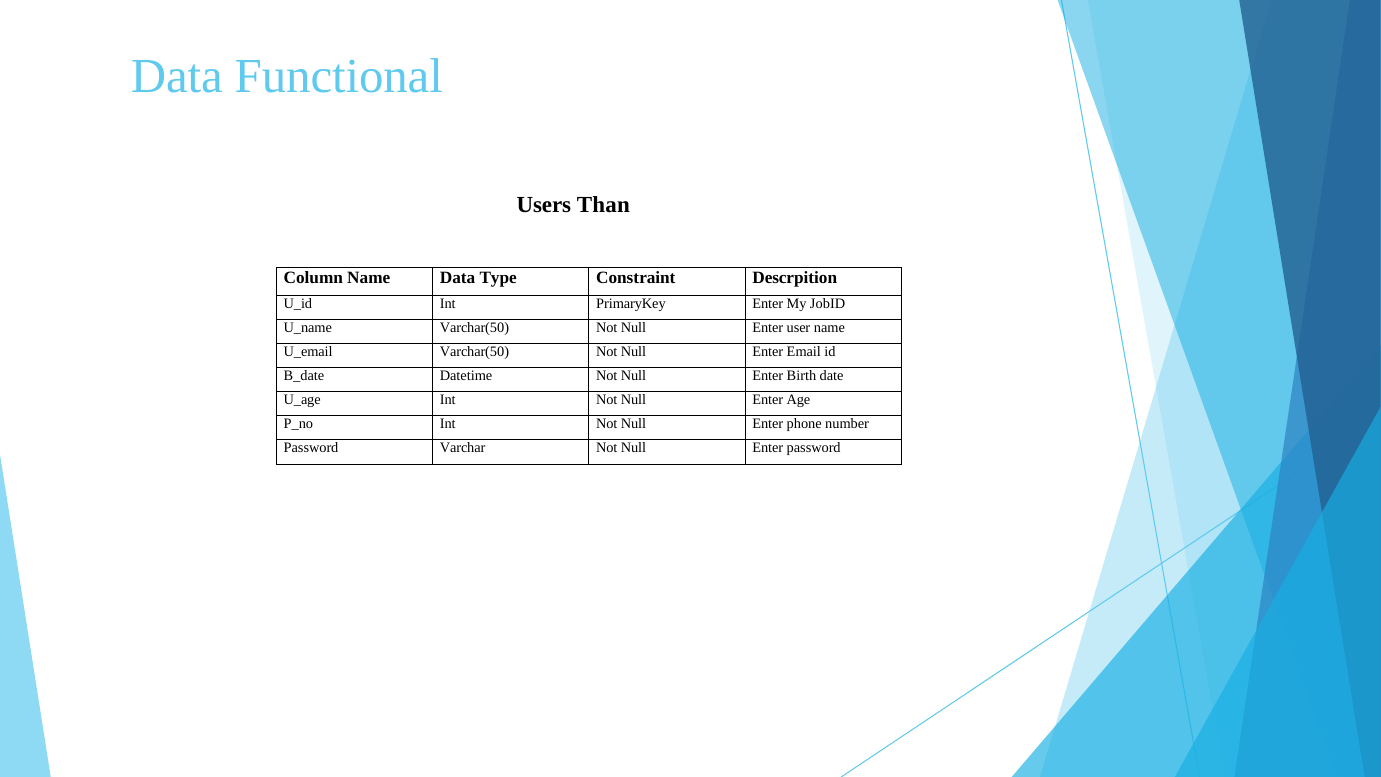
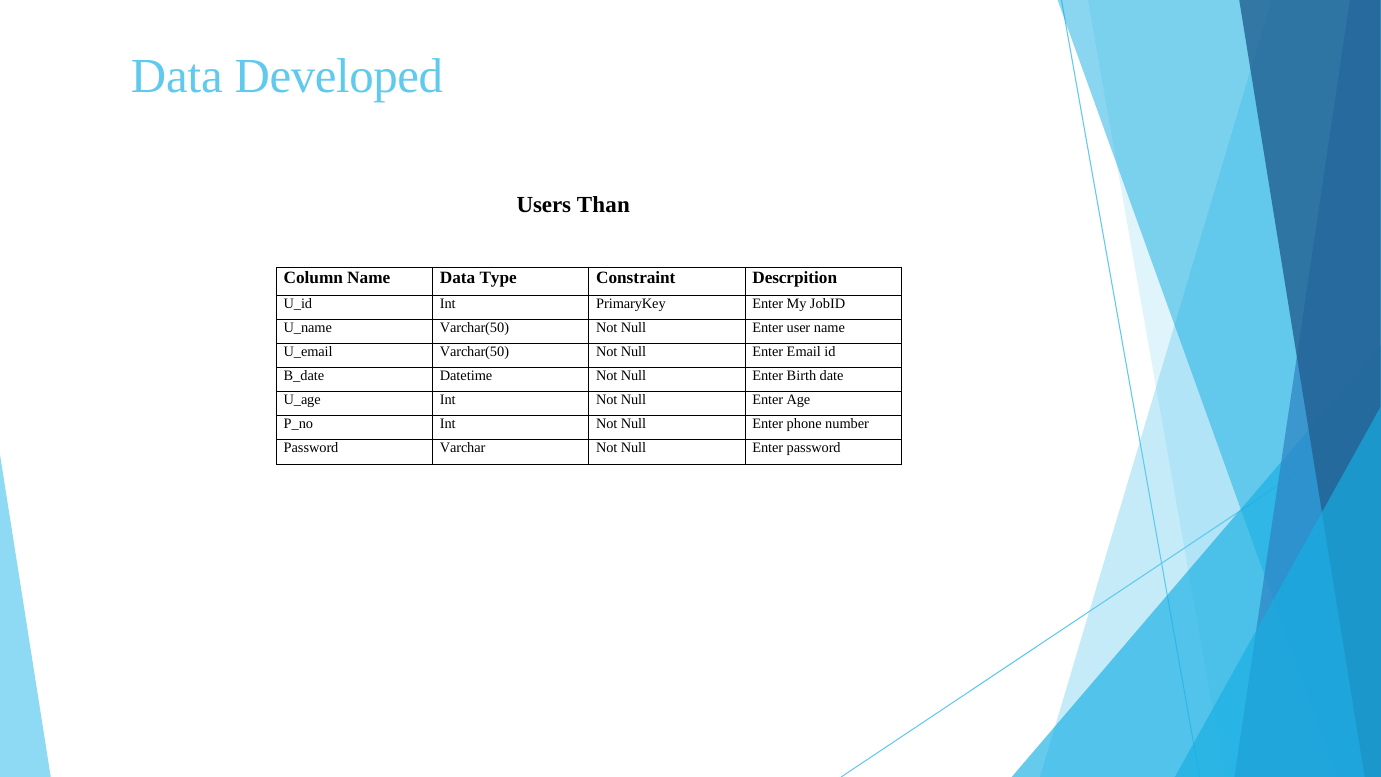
Functional: Functional -> Developed
